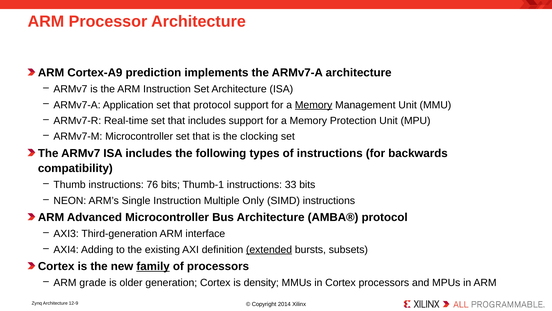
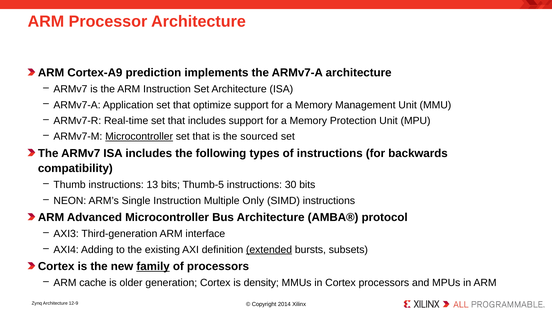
that protocol: protocol -> optimize
Memory at (314, 105) underline: present -> none
Microcontroller at (139, 136) underline: none -> present
clocking: clocking -> sourced
76: 76 -> 13
Thumb-1: Thumb-1 -> Thumb-5
33: 33 -> 30
grade: grade -> cache
